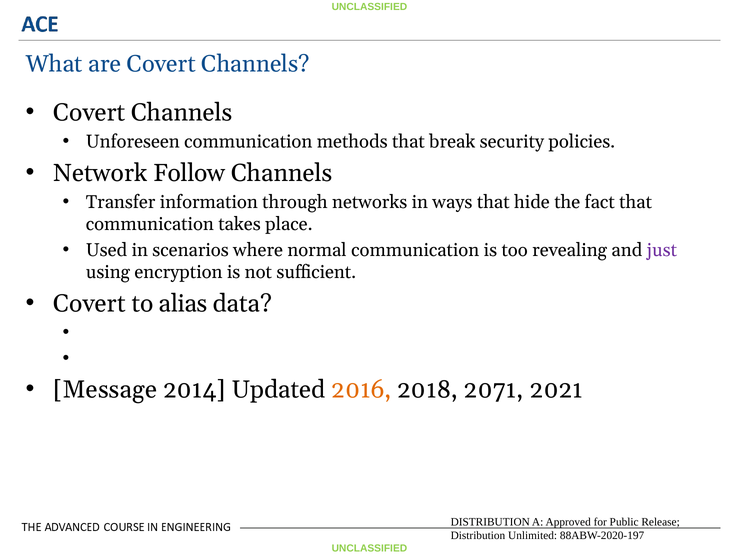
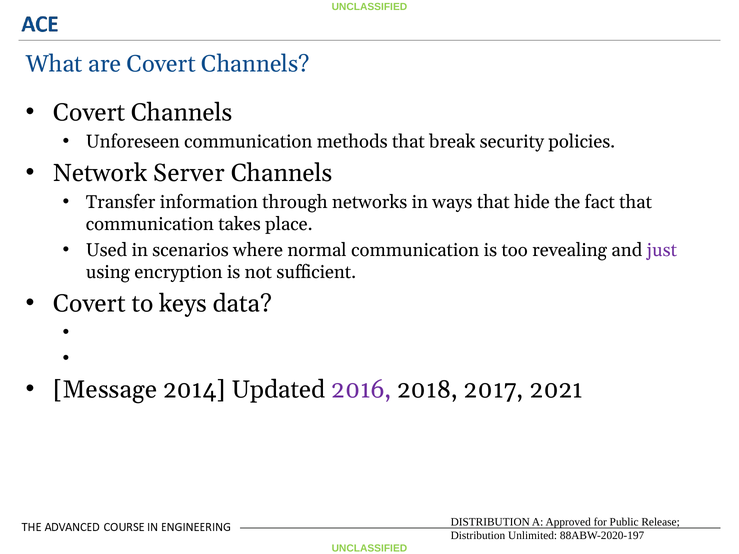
Follow: Follow -> Server
alias: alias -> keys
2016 colour: orange -> purple
2071: 2071 -> 2017
